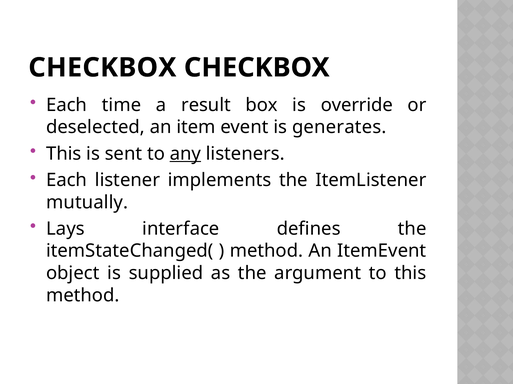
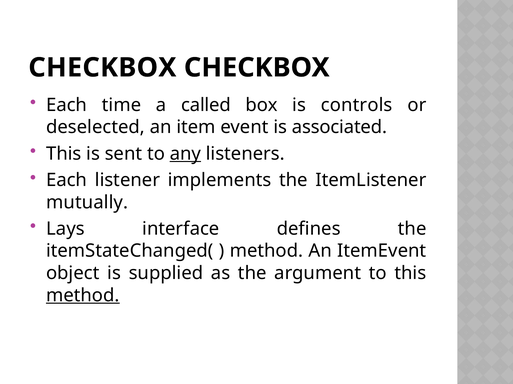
result: result -> called
override: override -> controls
generates: generates -> associated
method at (83, 296) underline: none -> present
